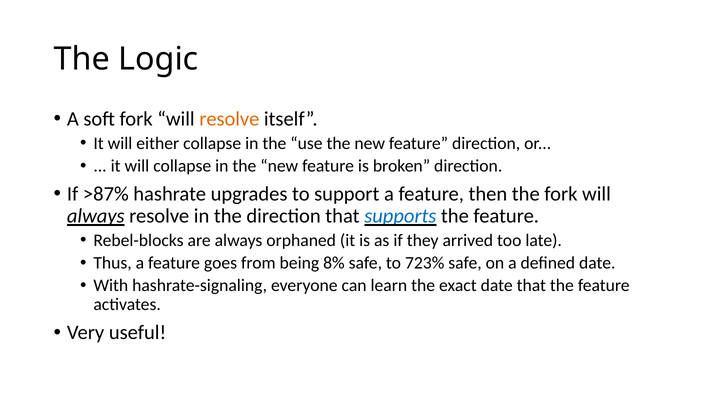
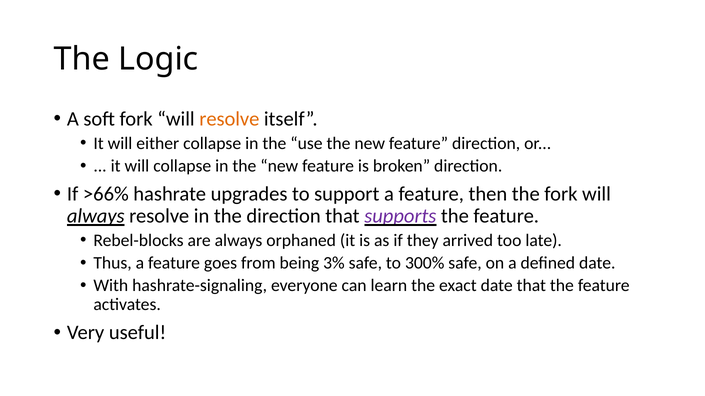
>87%: >87% -> >66%
supports colour: blue -> purple
8%: 8% -> 3%
723%: 723% -> 300%
